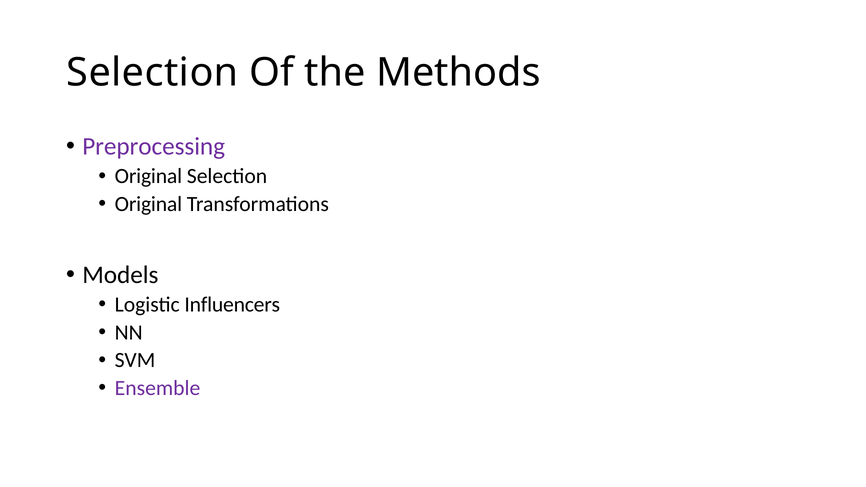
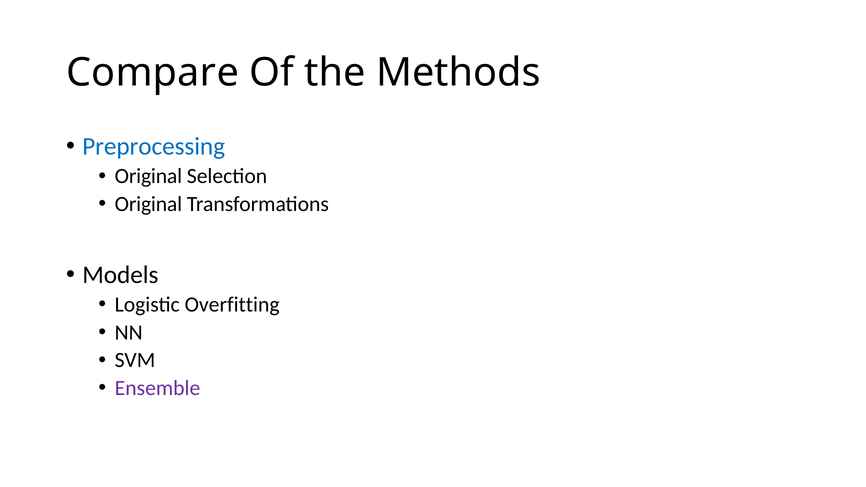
Selection at (152, 73): Selection -> Compare
Preprocessing colour: purple -> blue
Influencers: Influencers -> Overfitting
